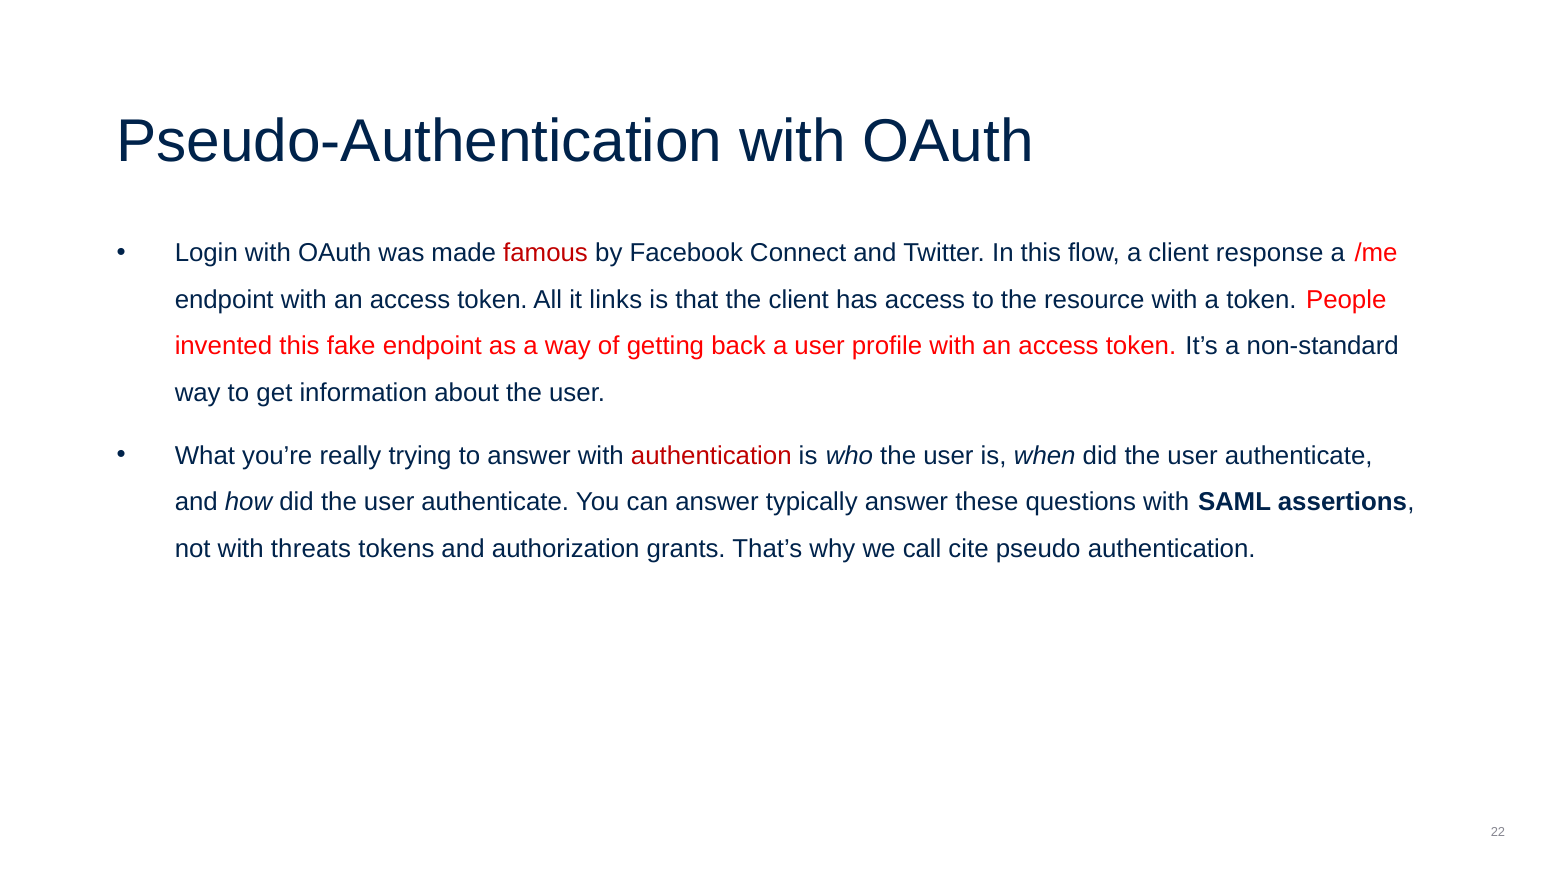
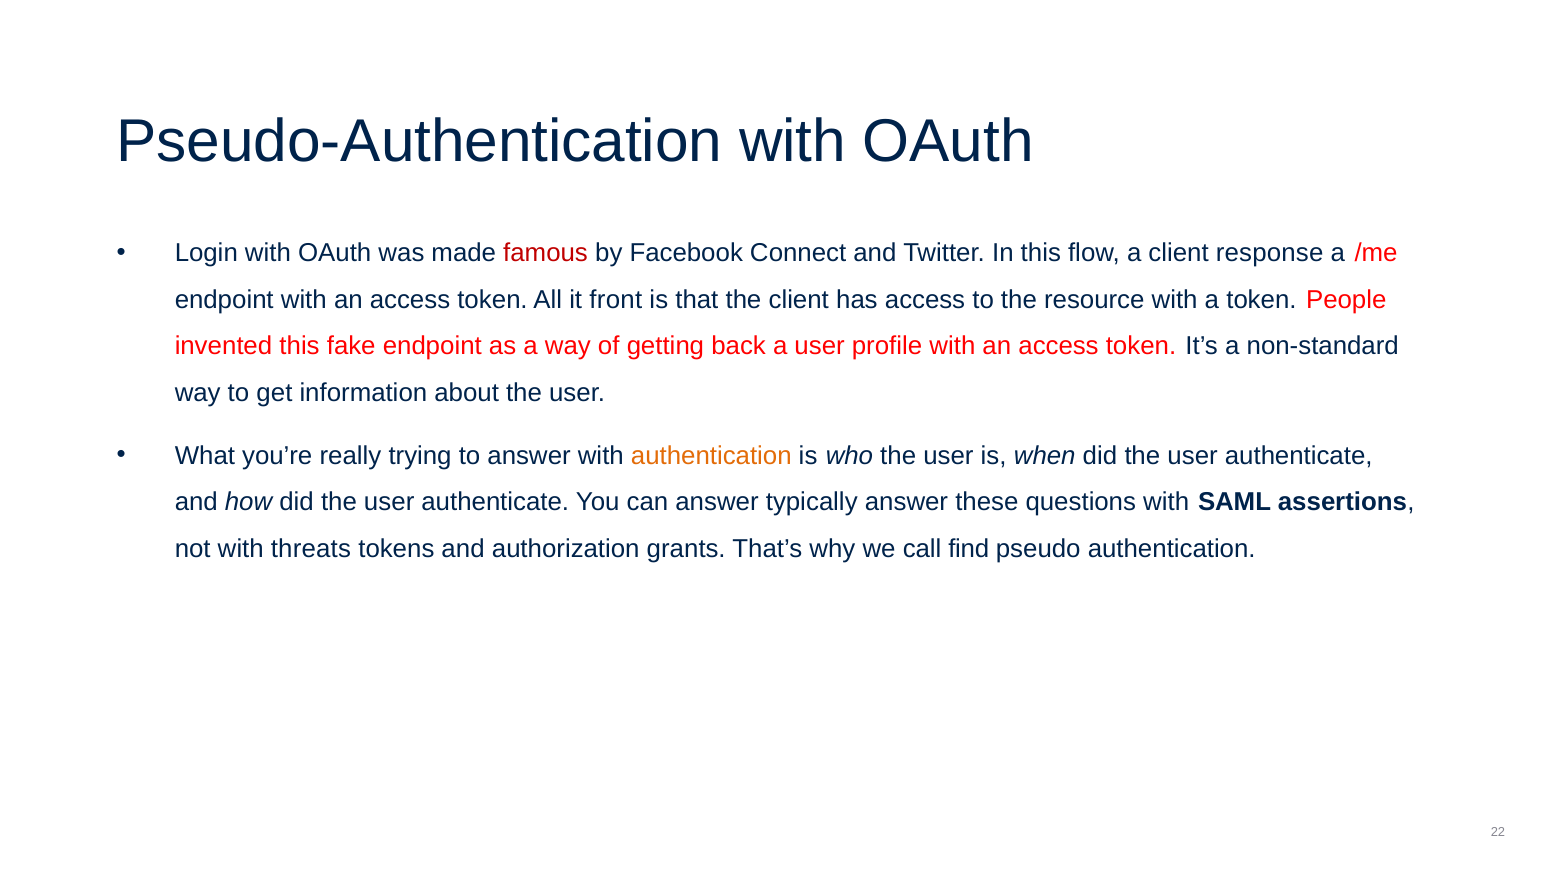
links: links -> front
authentication at (711, 456) colour: red -> orange
cite: cite -> find
